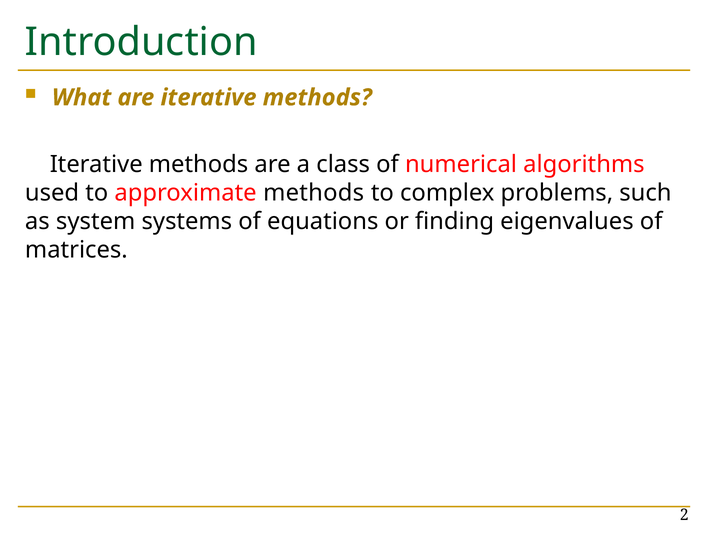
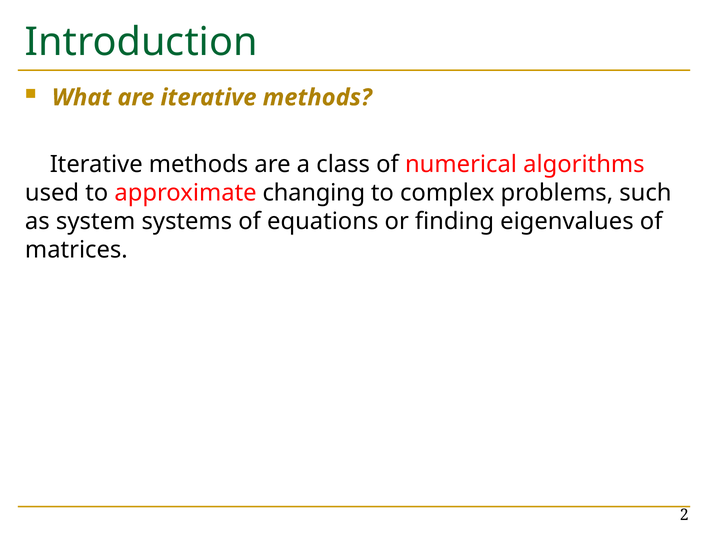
approximate methods: methods -> changing
